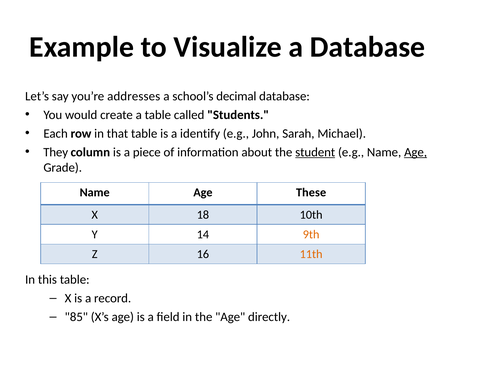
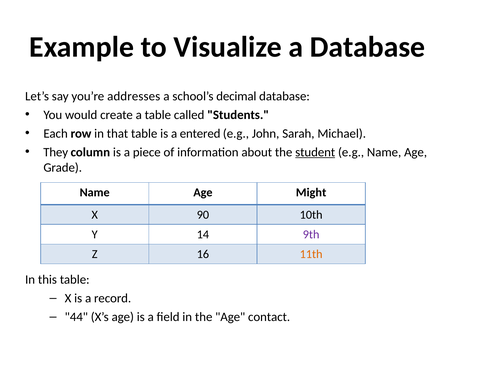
identify: identify -> entered
Age at (416, 152) underline: present -> none
These: These -> Might
18: 18 -> 90
9th colour: orange -> purple
85: 85 -> 44
directly: directly -> contact
